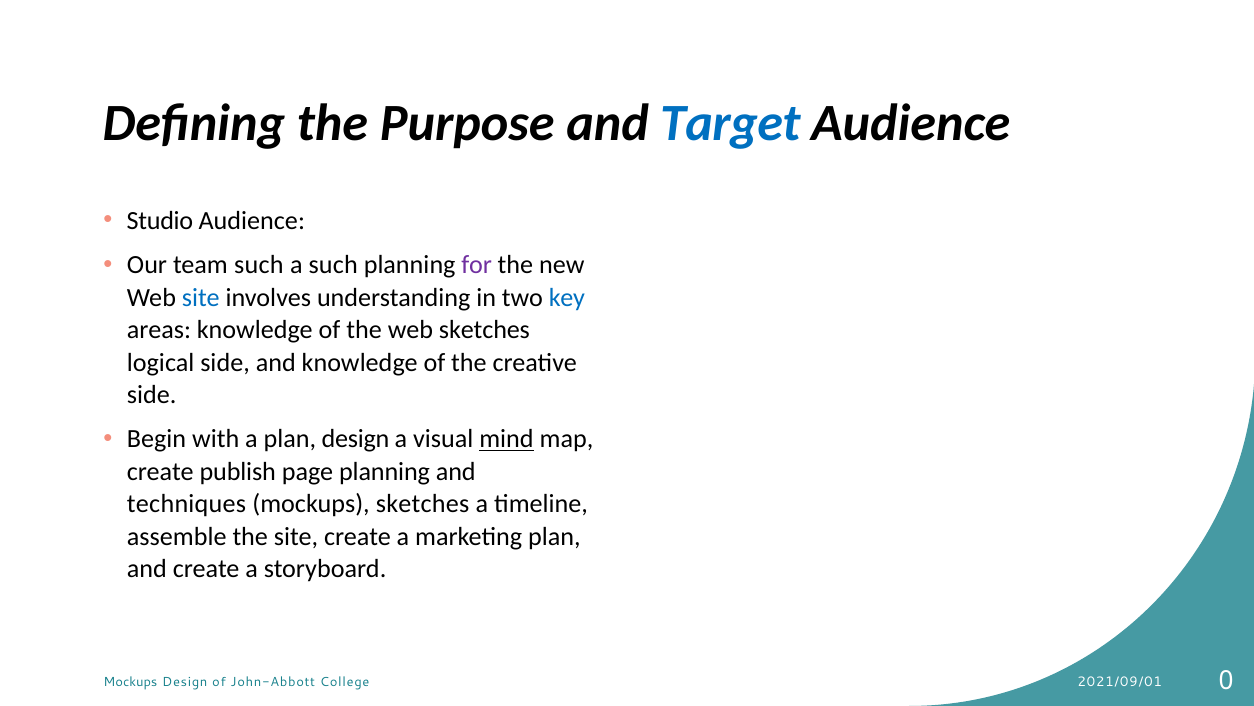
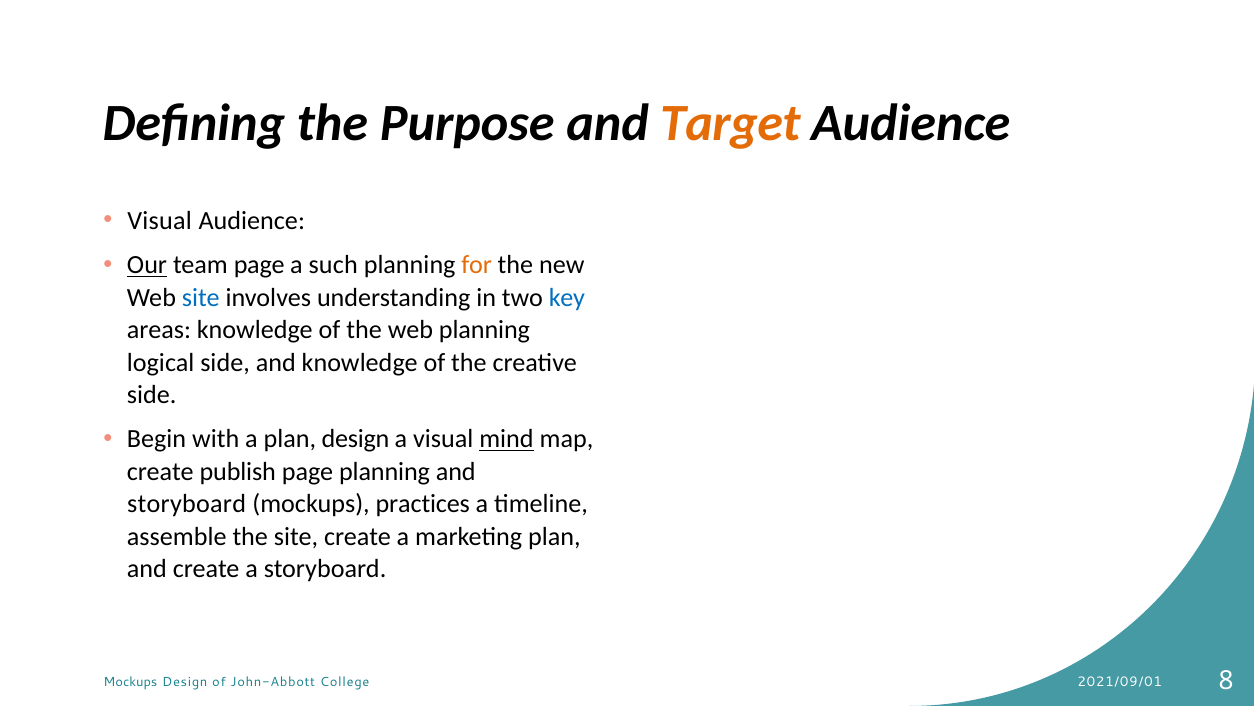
Target colour: blue -> orange
Studio at (160, 221): Studio -> Visual
Our underline: none -> present
team such: such -> page
for colour: purple -> orange
web sketches: sketches -> planning
techniques at (187, 504): techniques -> storyboard
mockups sketches: sketches -> practices
0: 0 -> 8
